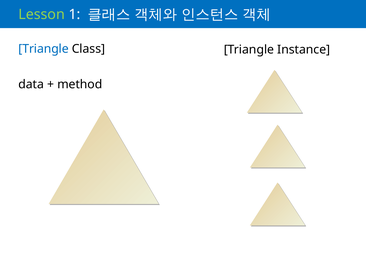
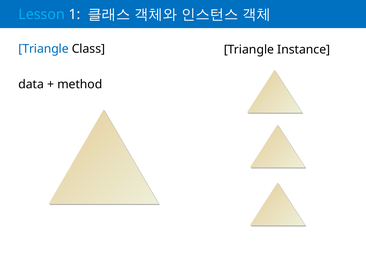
Lesson colour: light green -> light blue
